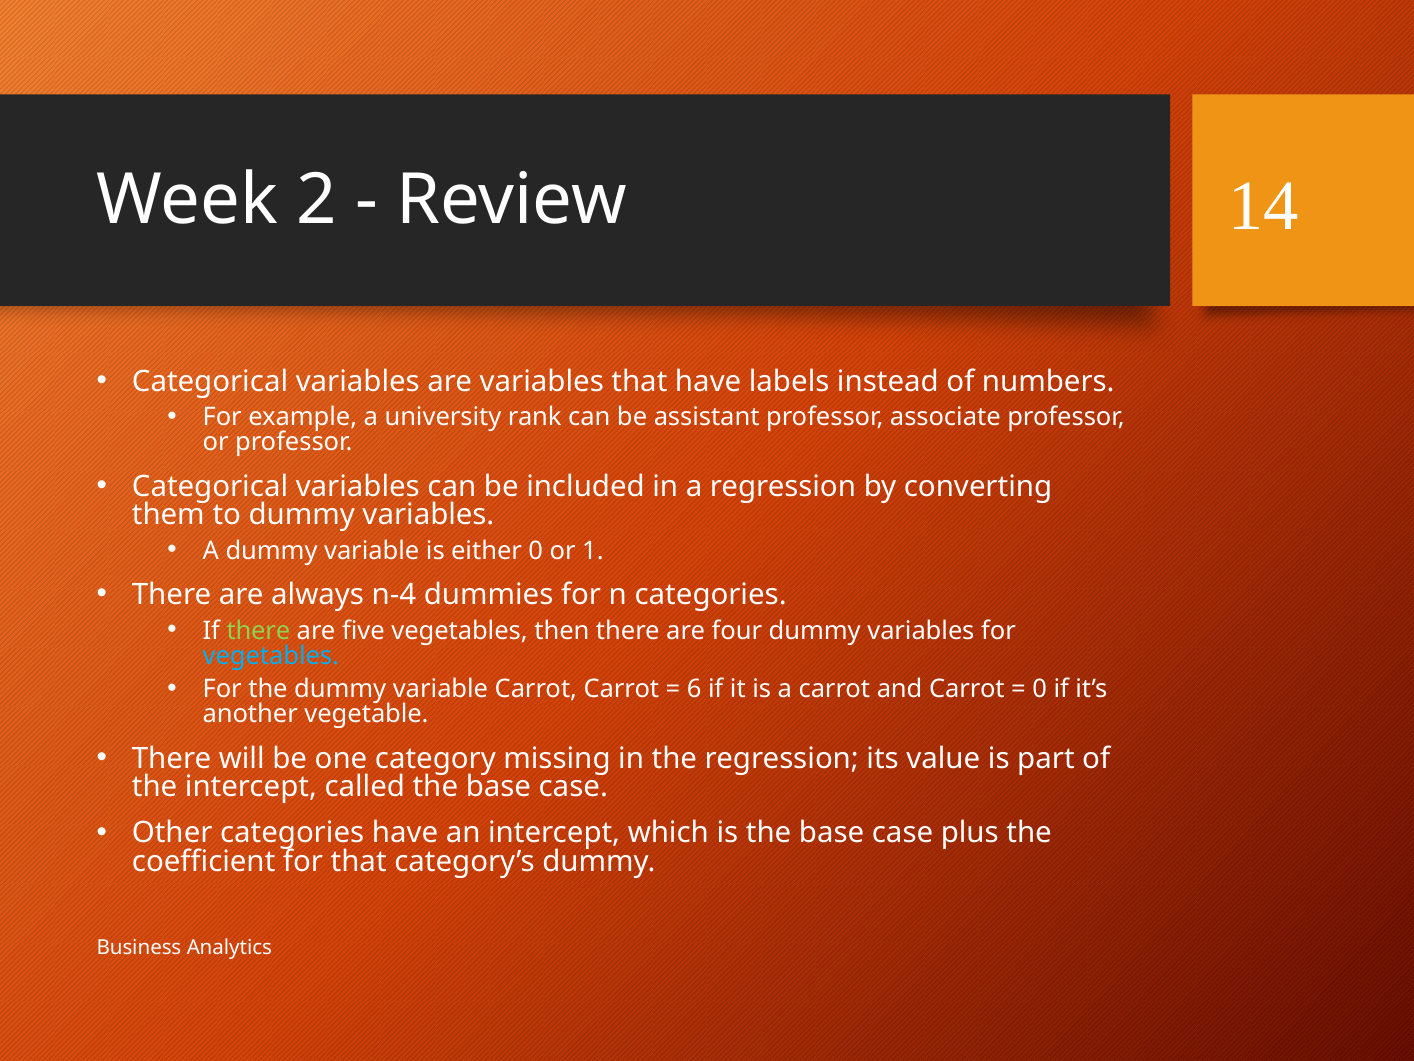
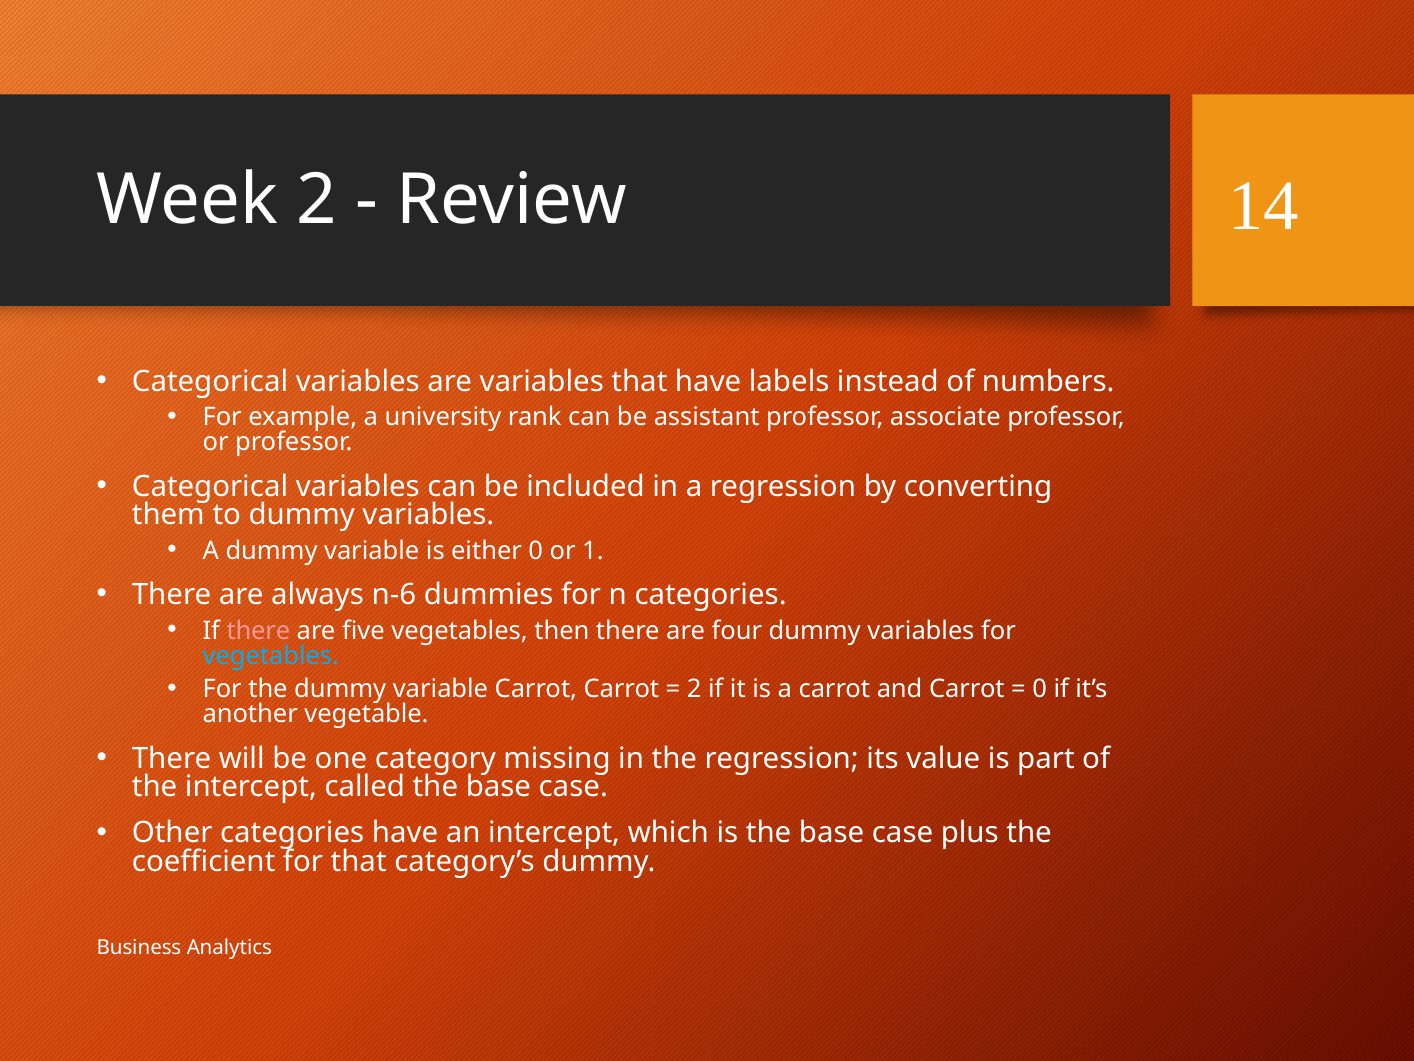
n-4: n-4 -> n-6
there at (258, 630) colour: light green -> pink
6 at (694, 689): 6 -> 2
